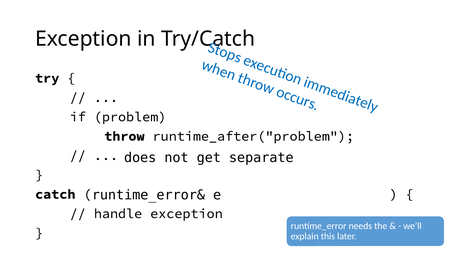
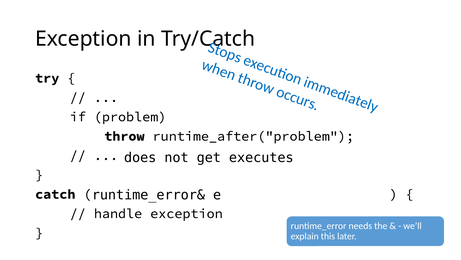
separate: separate -> executes
